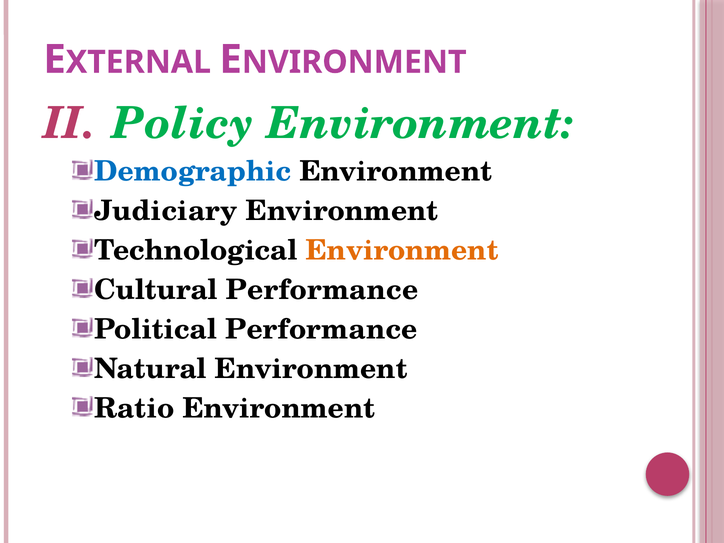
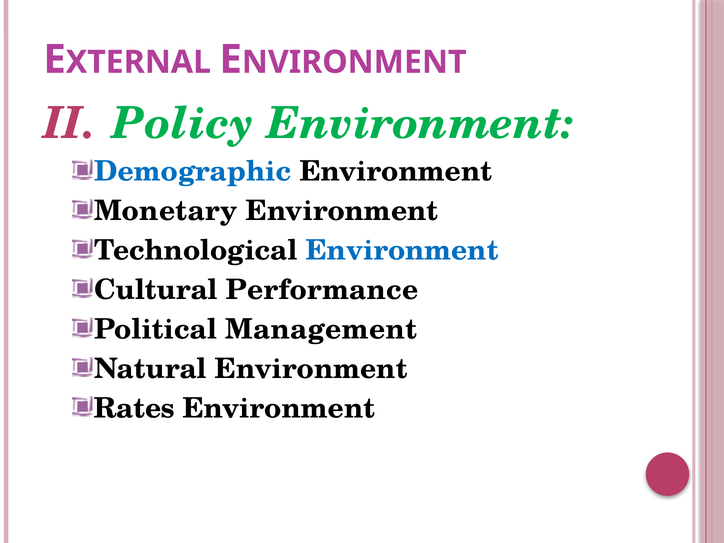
Judiciary: Judiciary -> Monetary
Environment at (402, 251) colour: orange -> blue
Political Performance: Performance -> Management
Ratio: Ratio -> Rates
